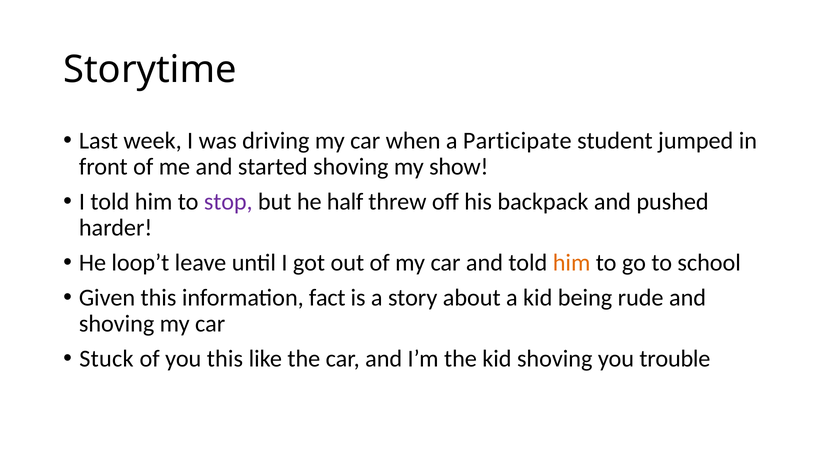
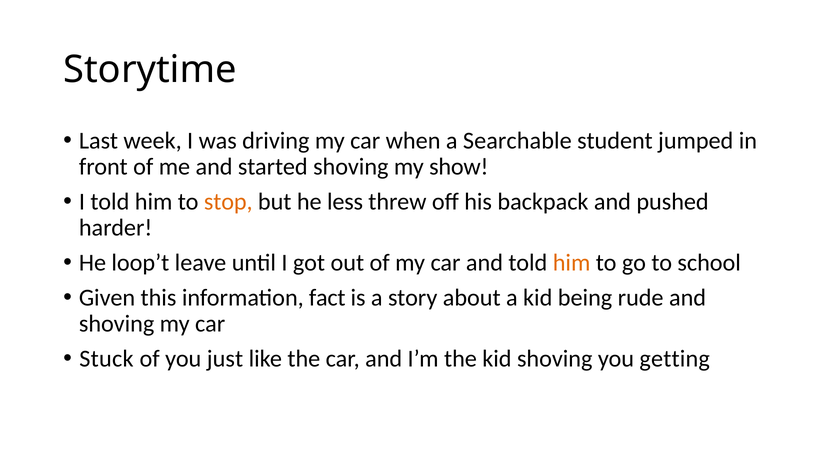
Participate: Participate -> Searchable
stop colour: purple -> orange
half: half -> less
you this: this -> just
trouble: trouble -> getting
